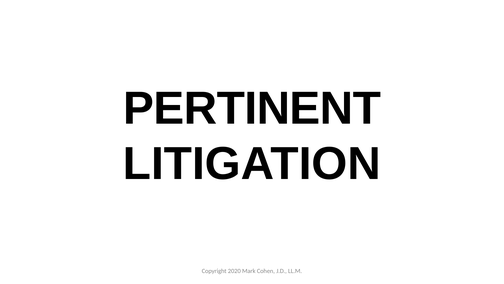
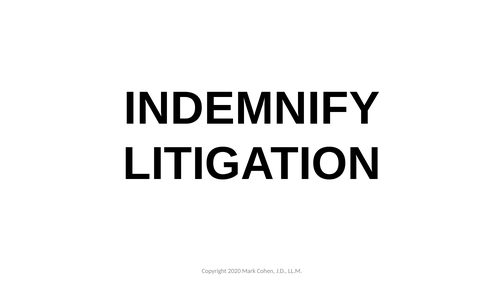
PERTINENT: PERTINENT -> INDEMNIFY
